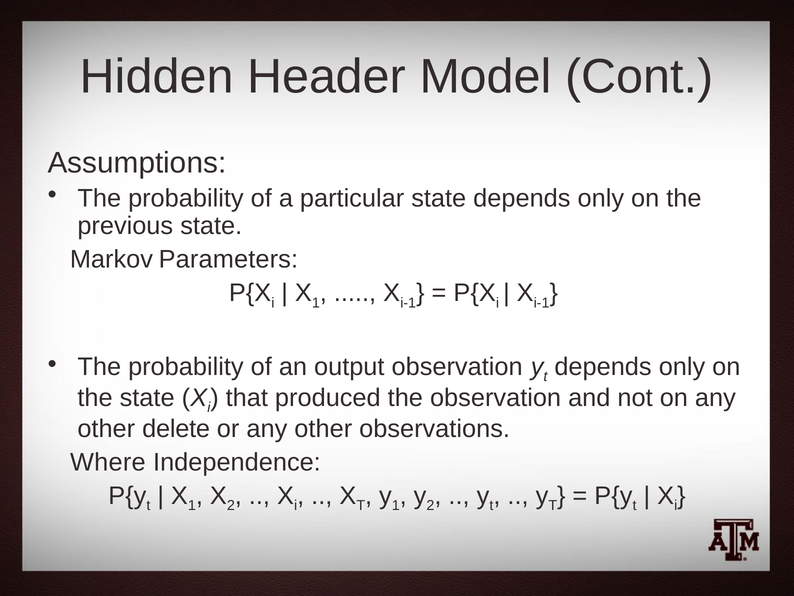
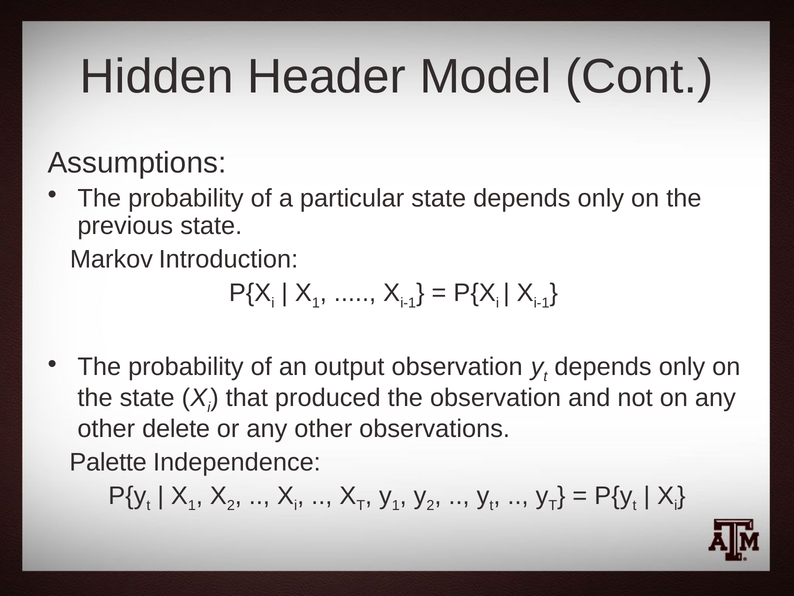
Parameters: Parameters -> Introduction
Where: Where -> Palette
